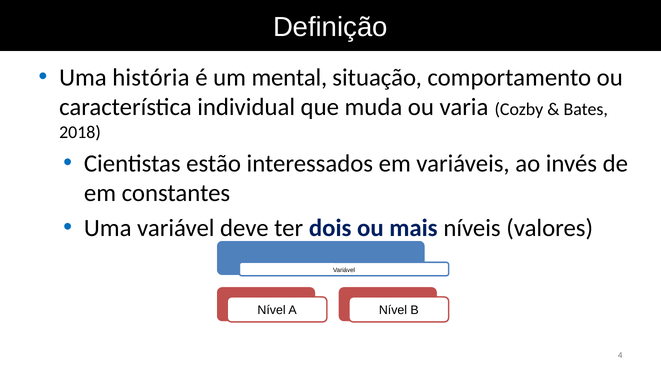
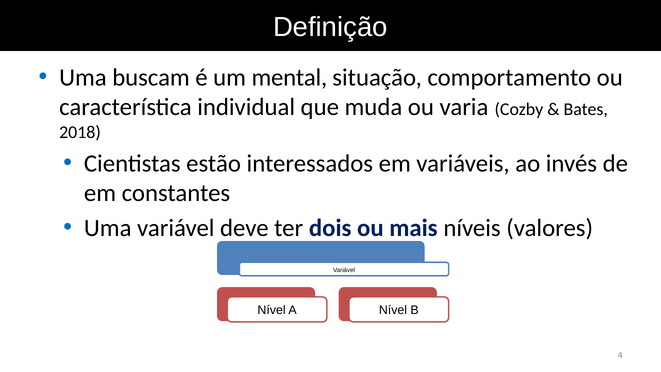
história: história -> buscam
